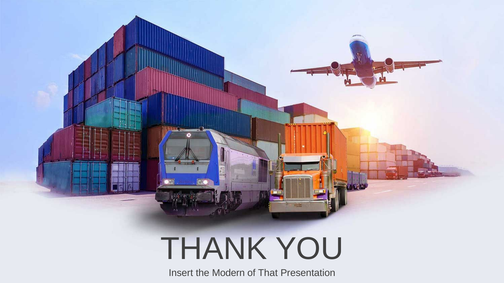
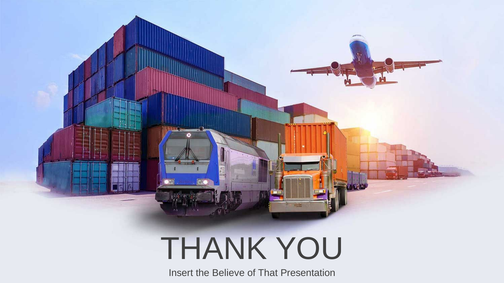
Modern: Modern -> Believe
